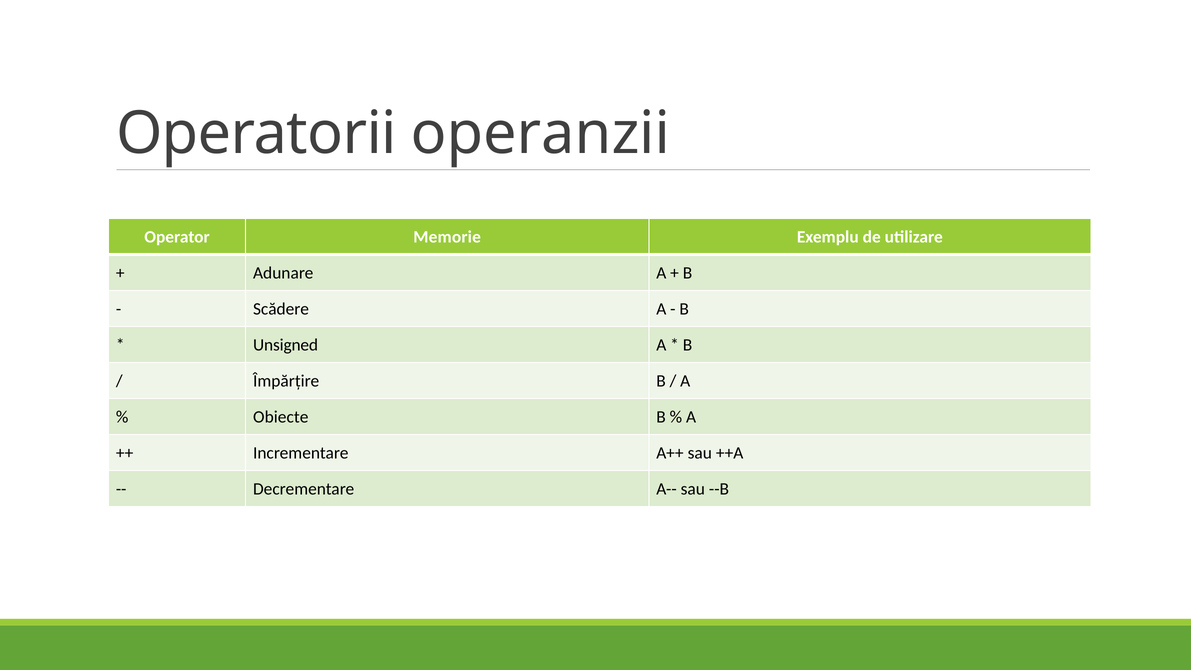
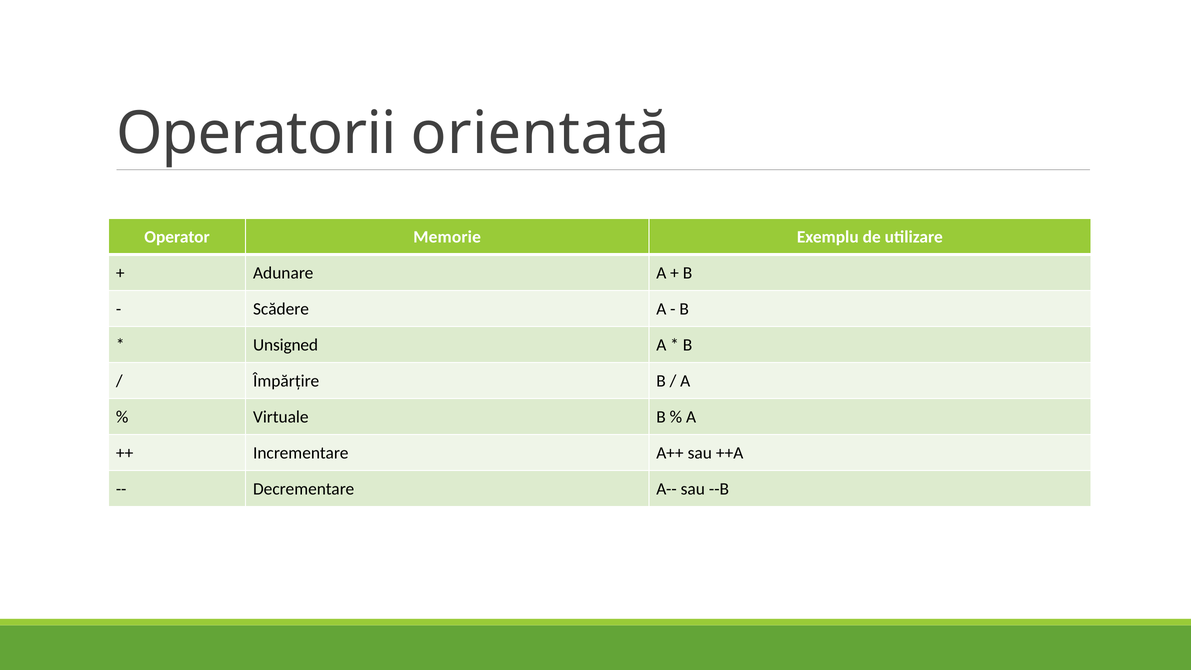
operanzii: operanzii -> orientată
Obiecte: Obiecte -> Virtuale
